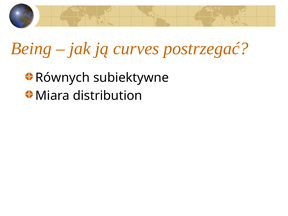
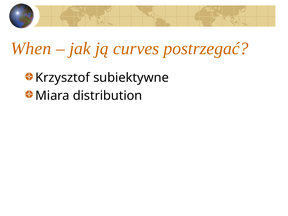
Being: Being -> When
Równych: Równych -> Krzysztof
